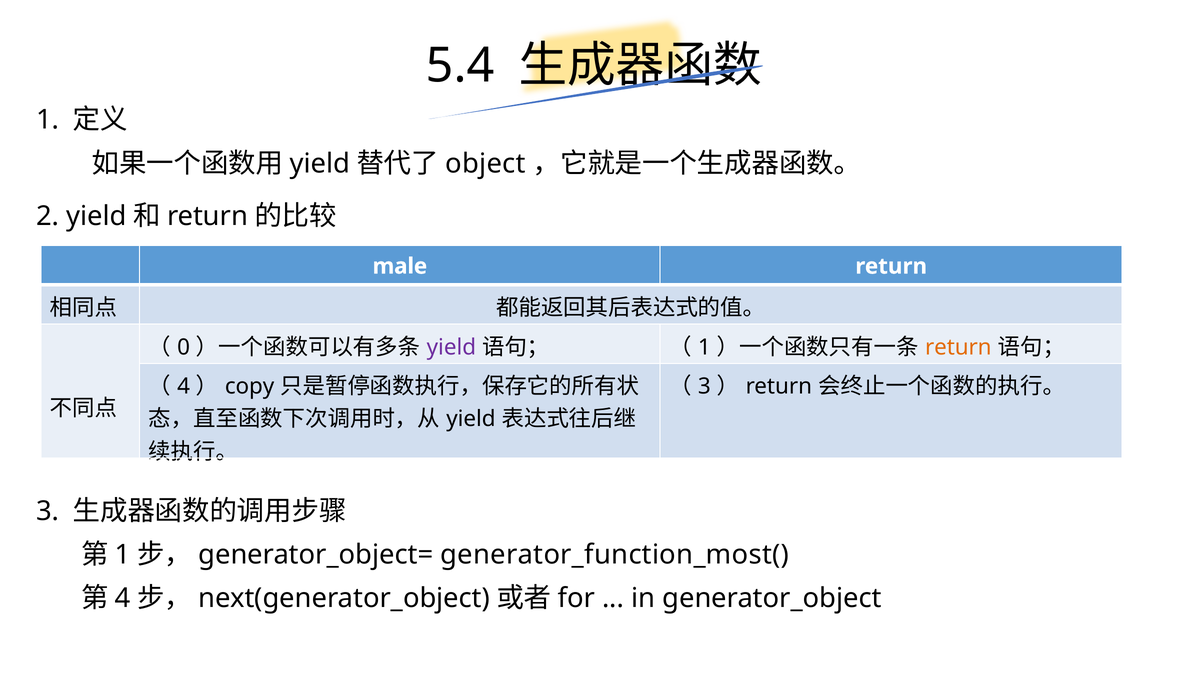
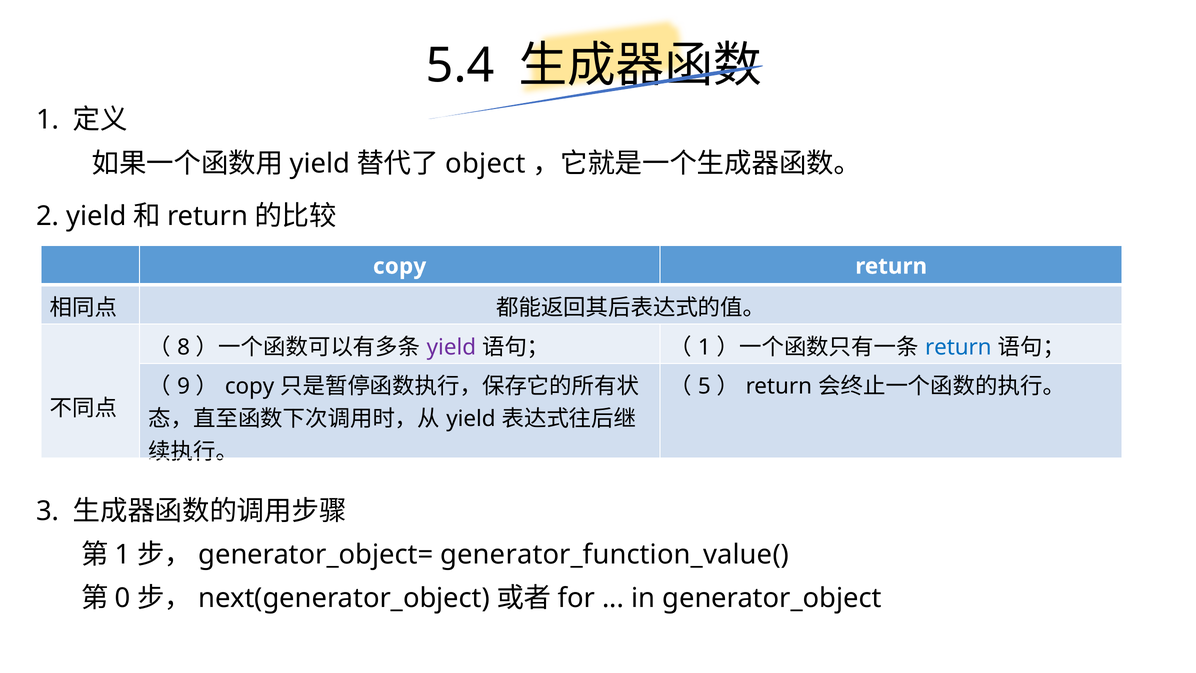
male at (400, 266): male -> copy
0: 0 -> 8
return at (958, 347) colour: orange -> blue
4 at (184, 386): 4 -> 9
3 at (704, 386): 3 -> 5
generator_function_most(: generator_function_most( -> generator_function_value(
4 at (123, 598): 4 -> 0
